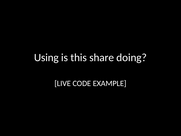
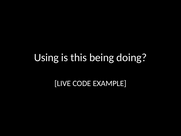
share: share -> being
